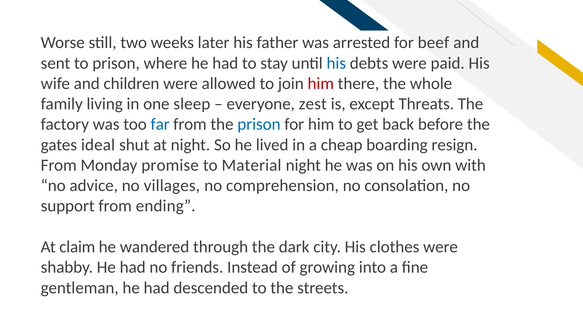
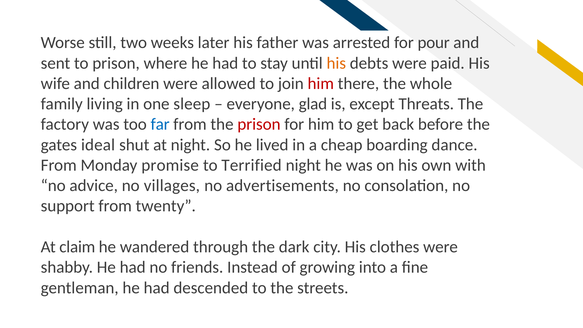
beef: beef -> pour
his at (336, 63) colour: blue -> orange
zest: zest -> glad
prison at (259, 124) colour: blue -> red
resign: resign -> dance
Material: Material -> Terrified
comprehension: comprehension -> advertisements
ending: ending -> twenty
